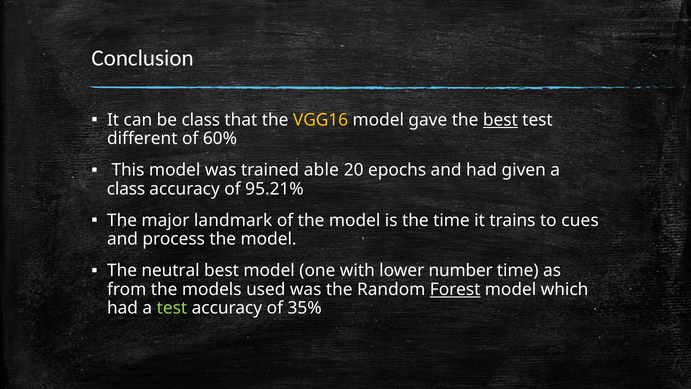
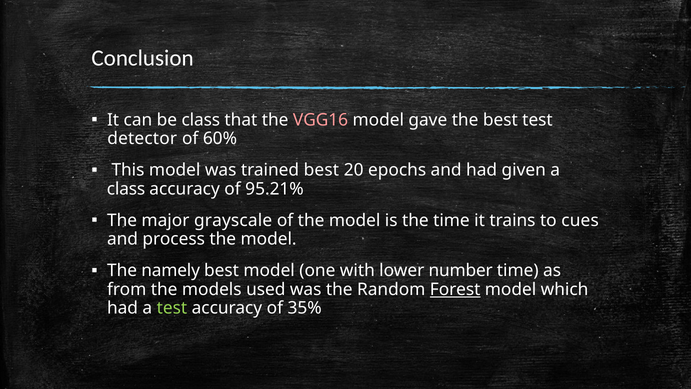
VGG16 colour: yellow -> pink
best at (500, 120) underline: present -> none
different: different -> detector
trained able: able -> best
landmark: landmark -> grayscale
neutral: neutral -> namely
